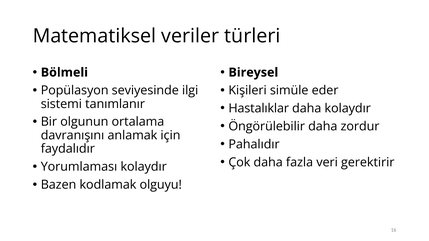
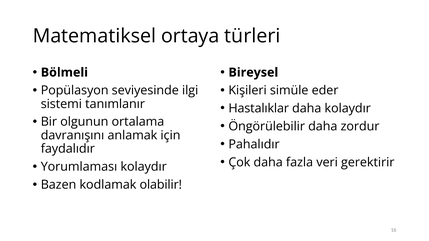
veriler: veriler -> ortaya
olguyu: olguyu -> olabilir
